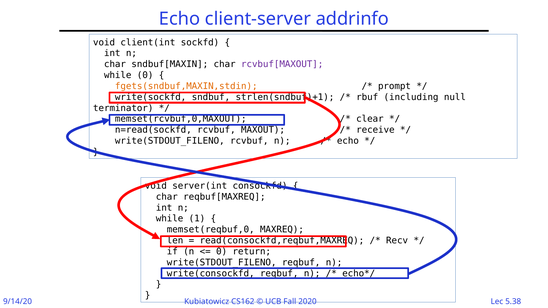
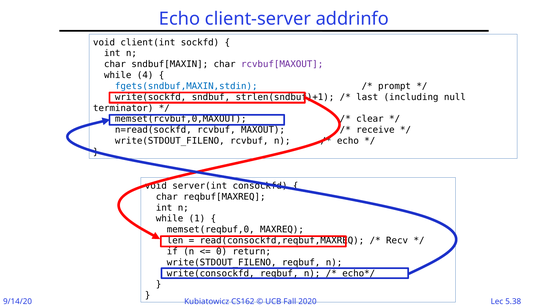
while 0: 0 -> 4
fgets(sndbuf,MAXIN,stdin colour: orange -> blue
rbuf: rbuf -> last
